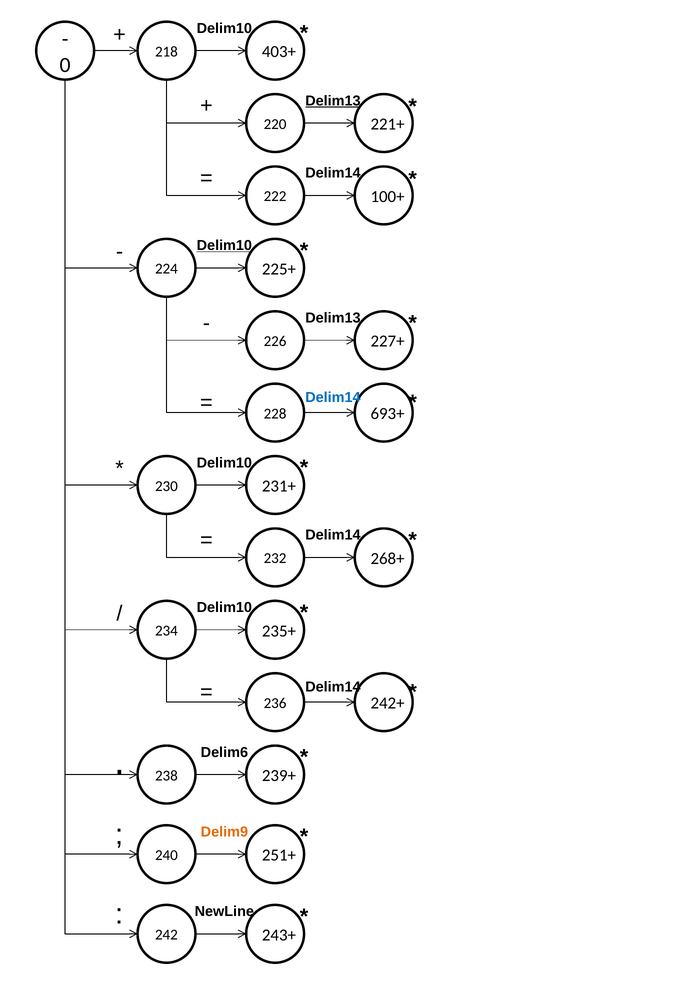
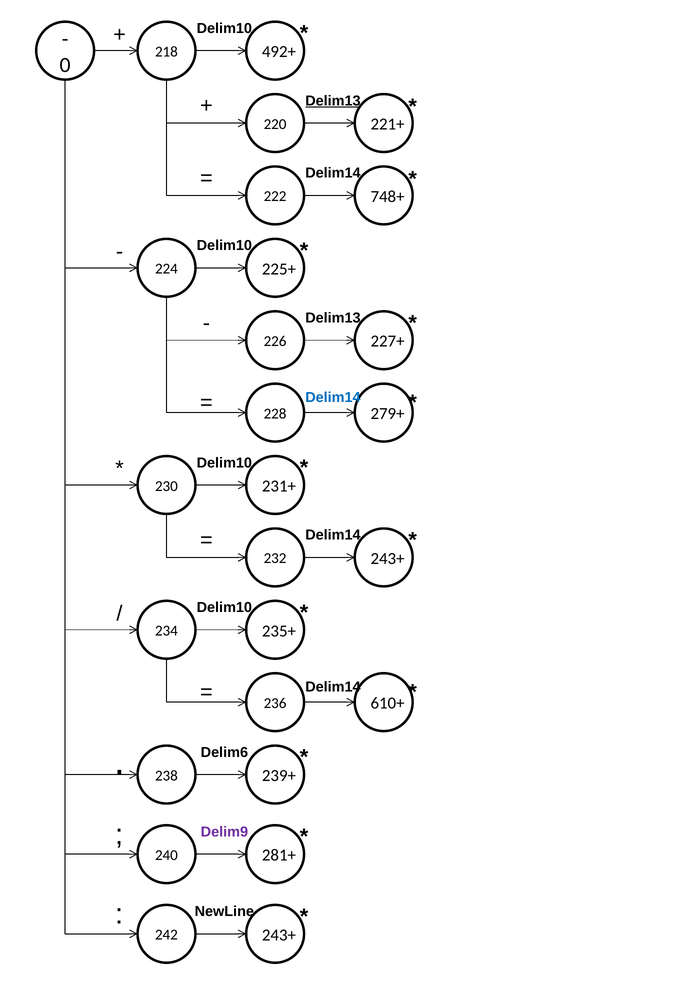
403+: 403+ -> 492+
100+: 100+ -> 748+
Delim10 at (224, 246) underline: present -> none
693+: 693+ -> 279+
268+ at (388, 559): 268+ -> 243+
242+: 242+ -> 610+
Delim9 colour: orange -> purple
251+: 251+ -> 281+
